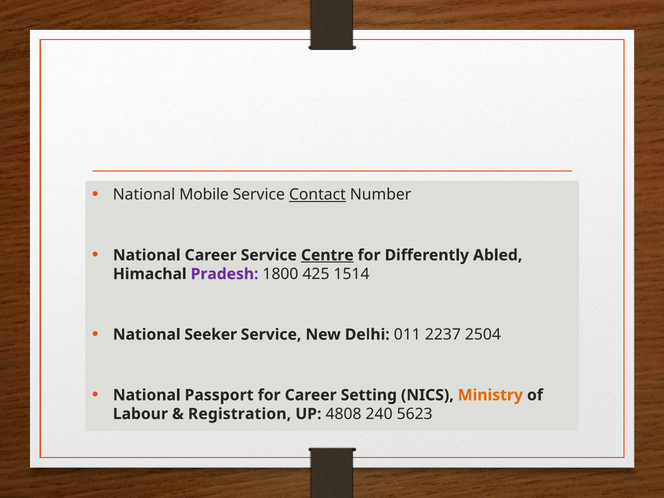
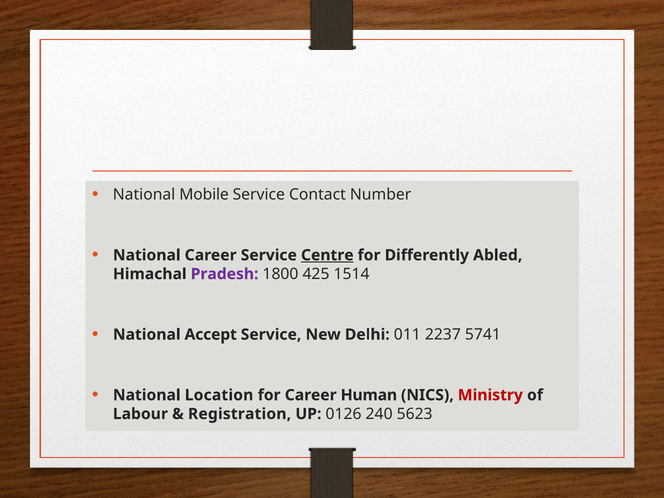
Contact underline: present -> none
Seeker: Seeker -> Accept
2504: 2504 -> 5741
Passport: Passport -> Location
Setting: Setting -> Human
Ministry colour: orange -> red
4808: 4808 -> 0126
